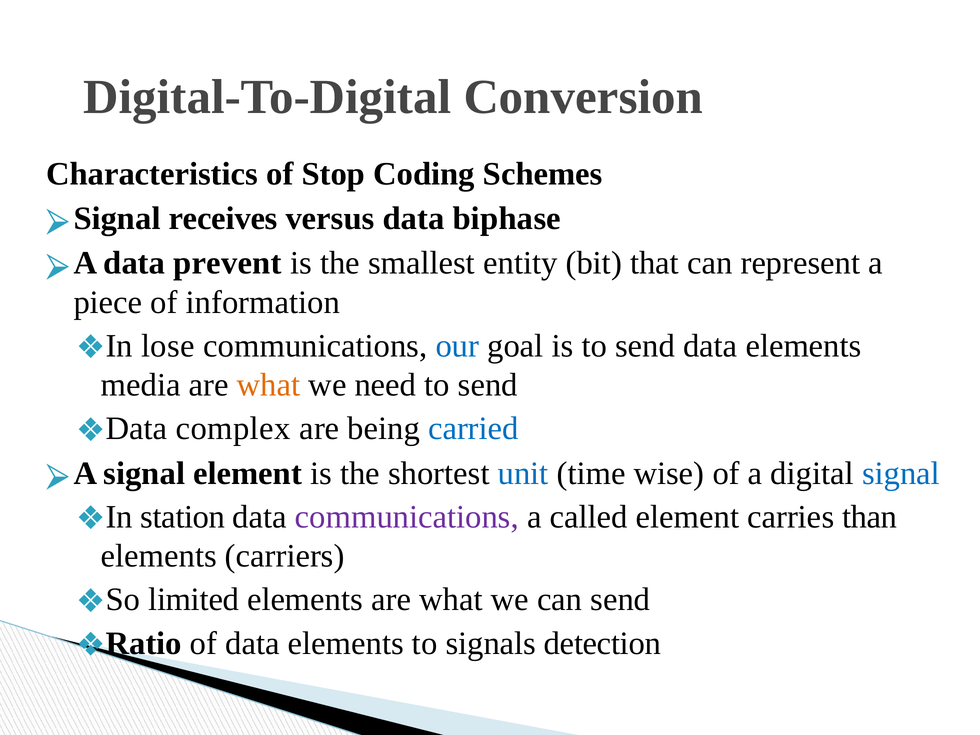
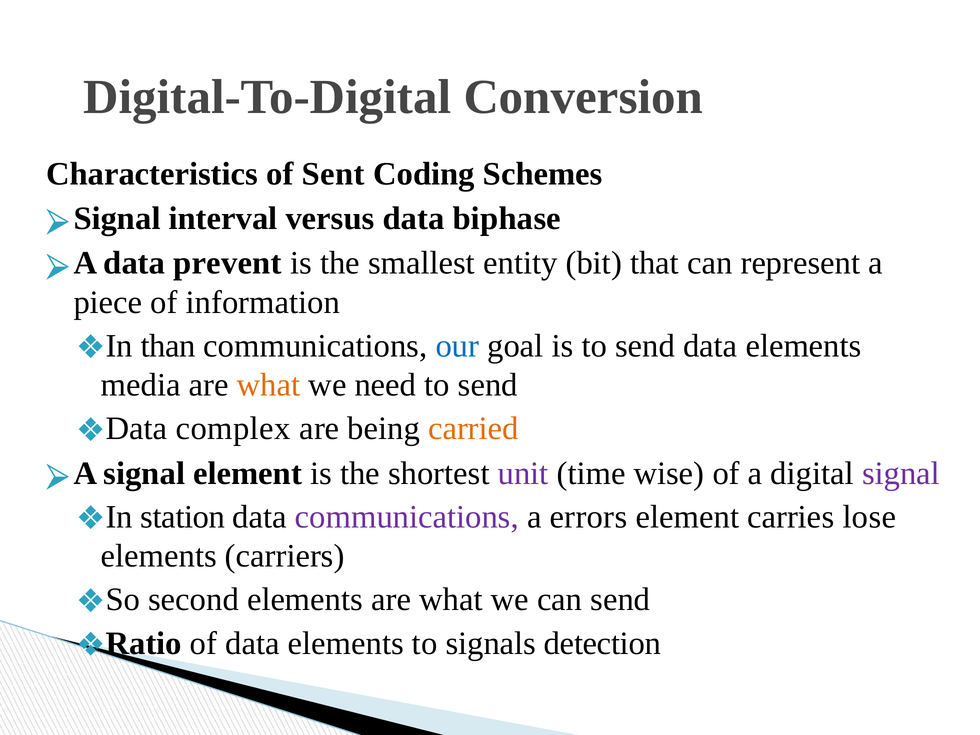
Stop: Stop -> Sent
receives: receives -> interval
lose: lose -> than
carried colour: blue -> orange
unit colour: blue -> purple
signal at (901, 473) colour: blue -> purple
called: called -> errors
than: than -> lose
limited: limited -> second
